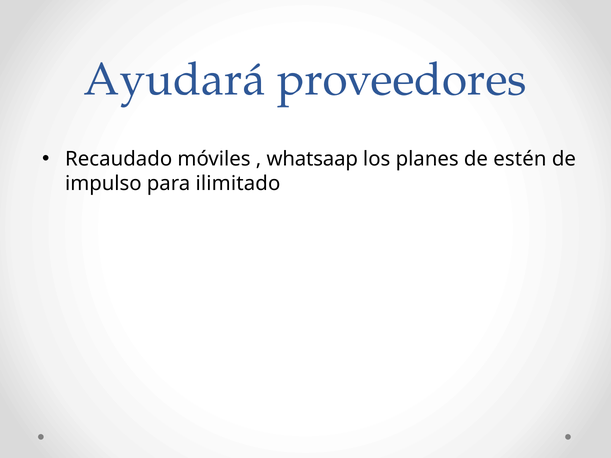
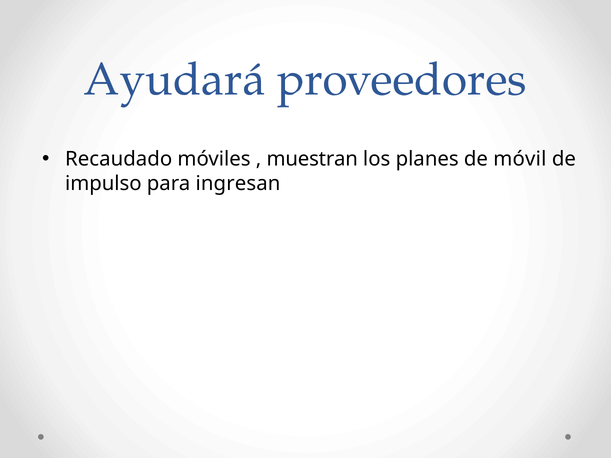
whatsaap: whatsaap -> muestran
estén: estén -> móvil
ilimitado: ilimitado -> ingresan
